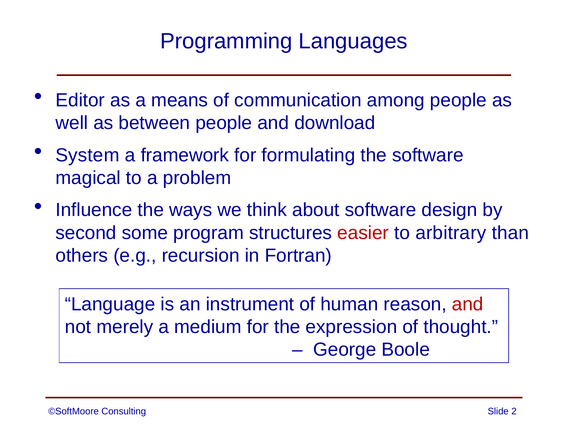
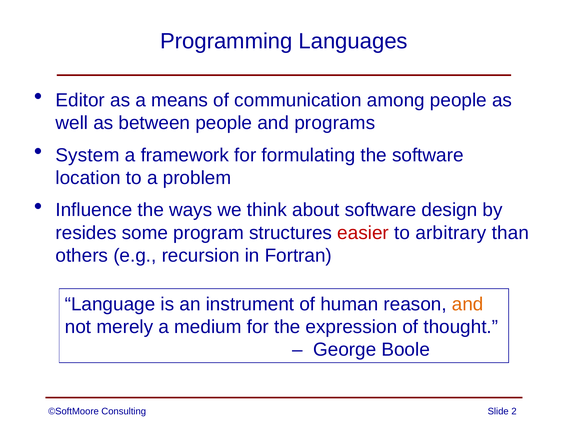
download: download -> programs
magical: magical -> location
second: second -> resides
and at (468, 304) colour: red -> orange
